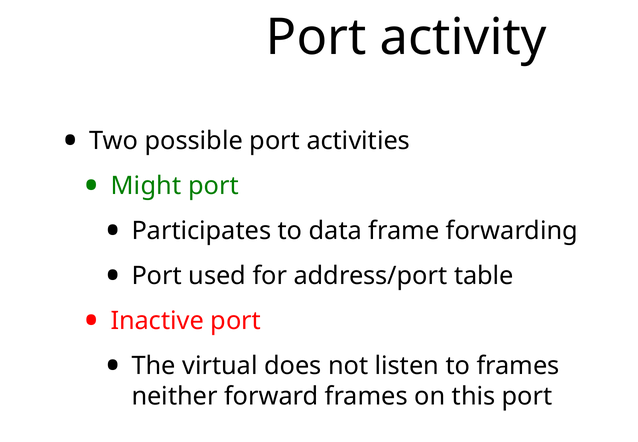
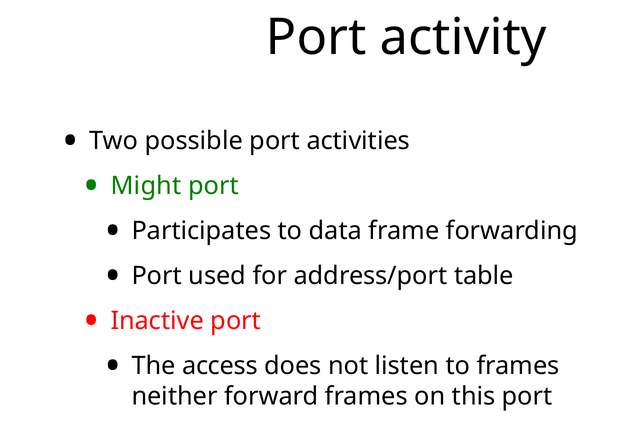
virtual: virtual -> access
